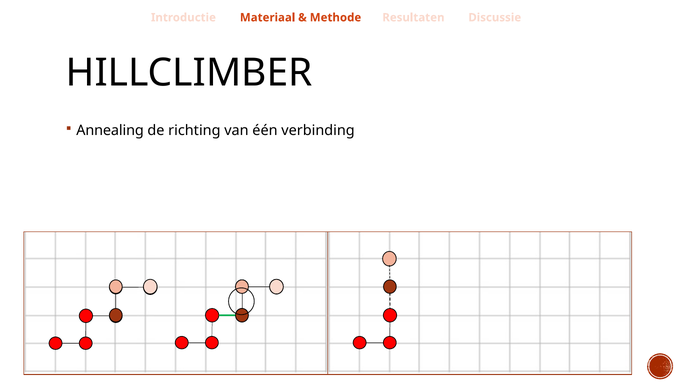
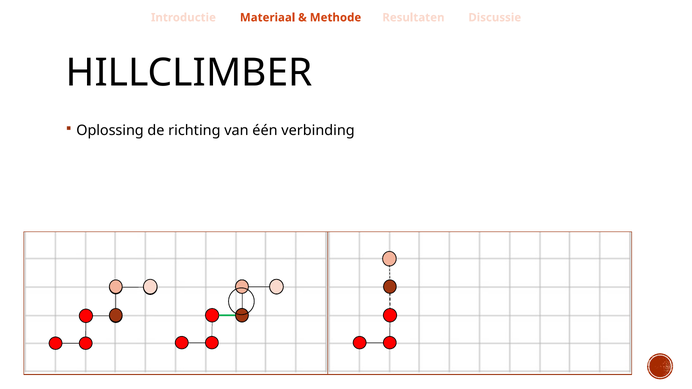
Annealing: Annealing -> Oplossing
